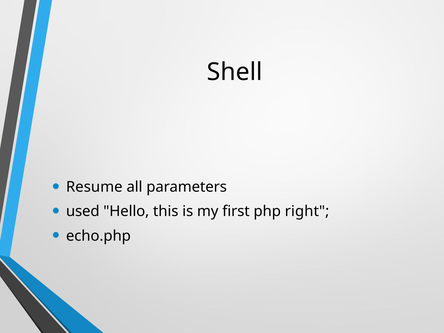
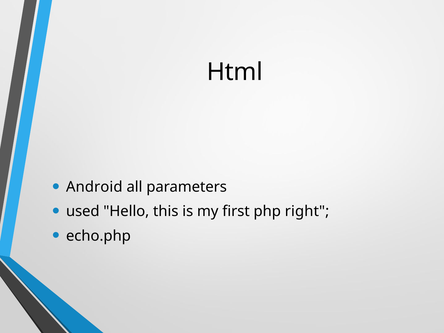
Shell: Shell -> Html
Resume: Resume -> Android
